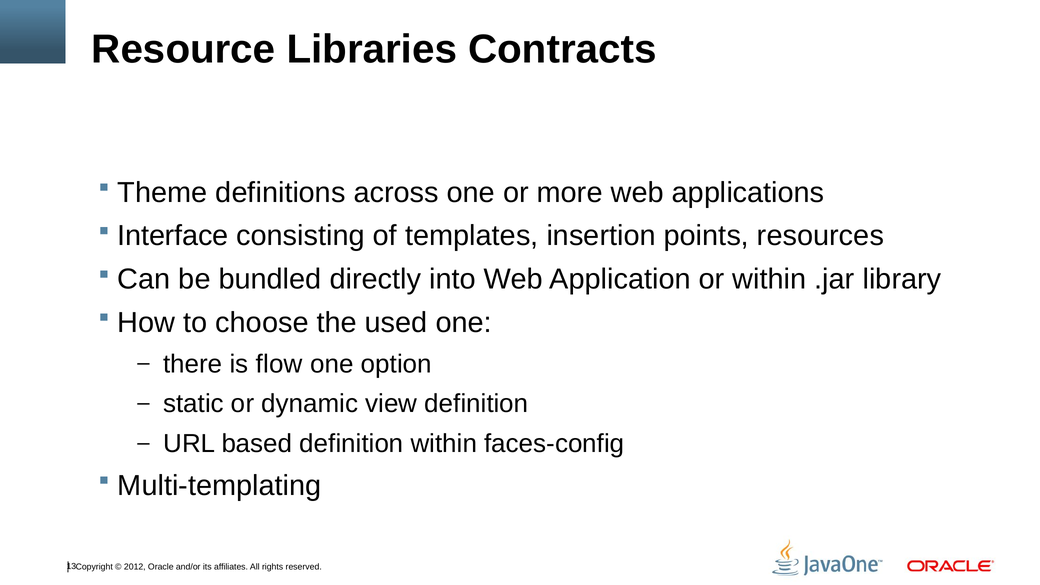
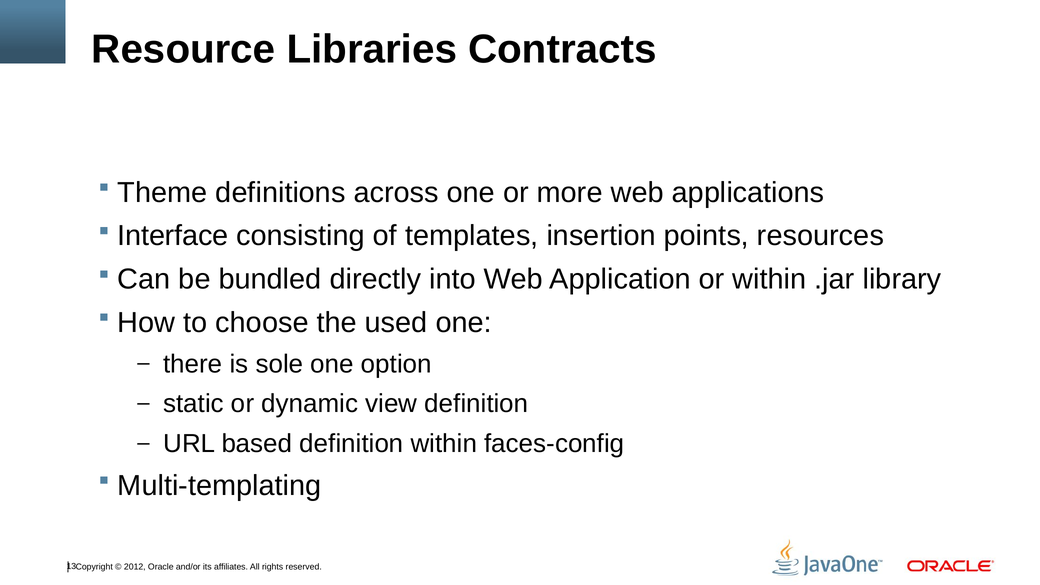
flow: flow -> sole
